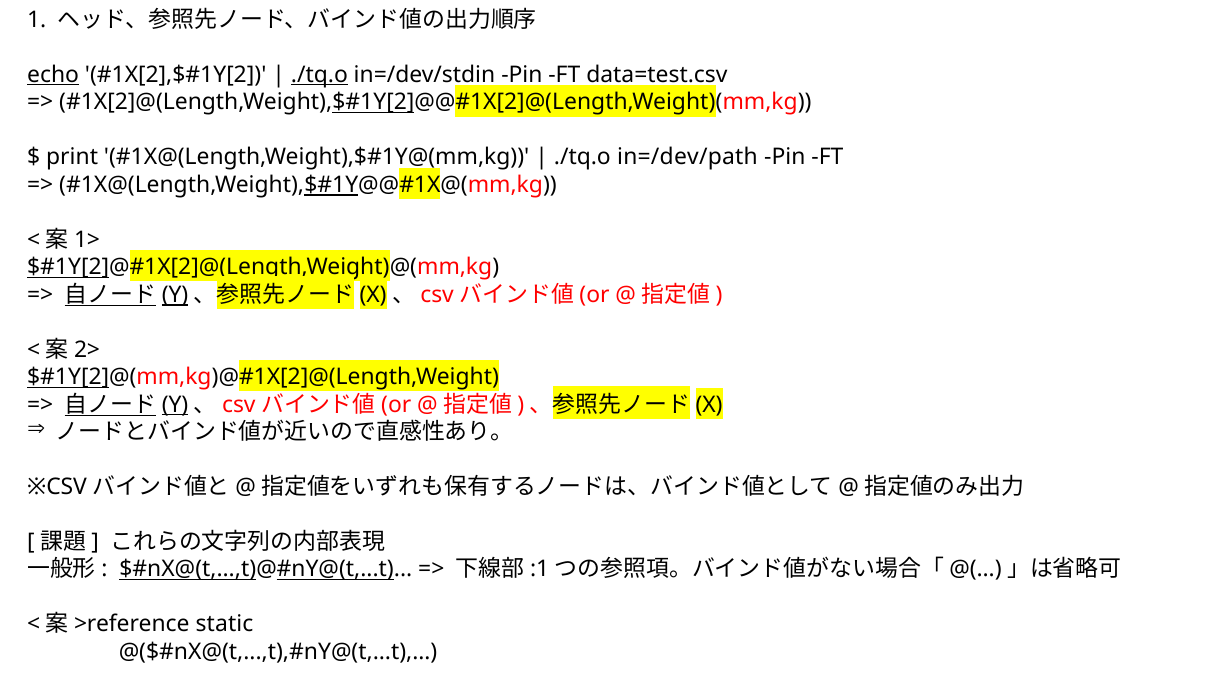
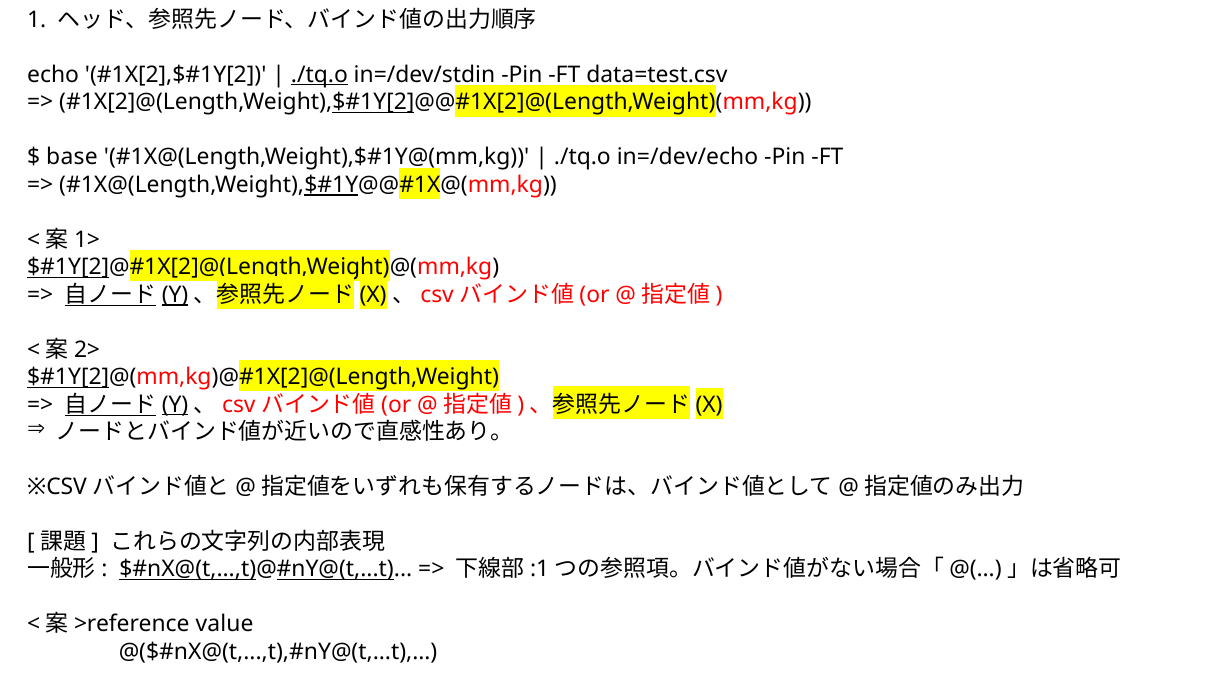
echo underline: present -> none
print: print -> base
in=/dev/path: in=/dev/path -> in=/dev/echo
static: static -> value
